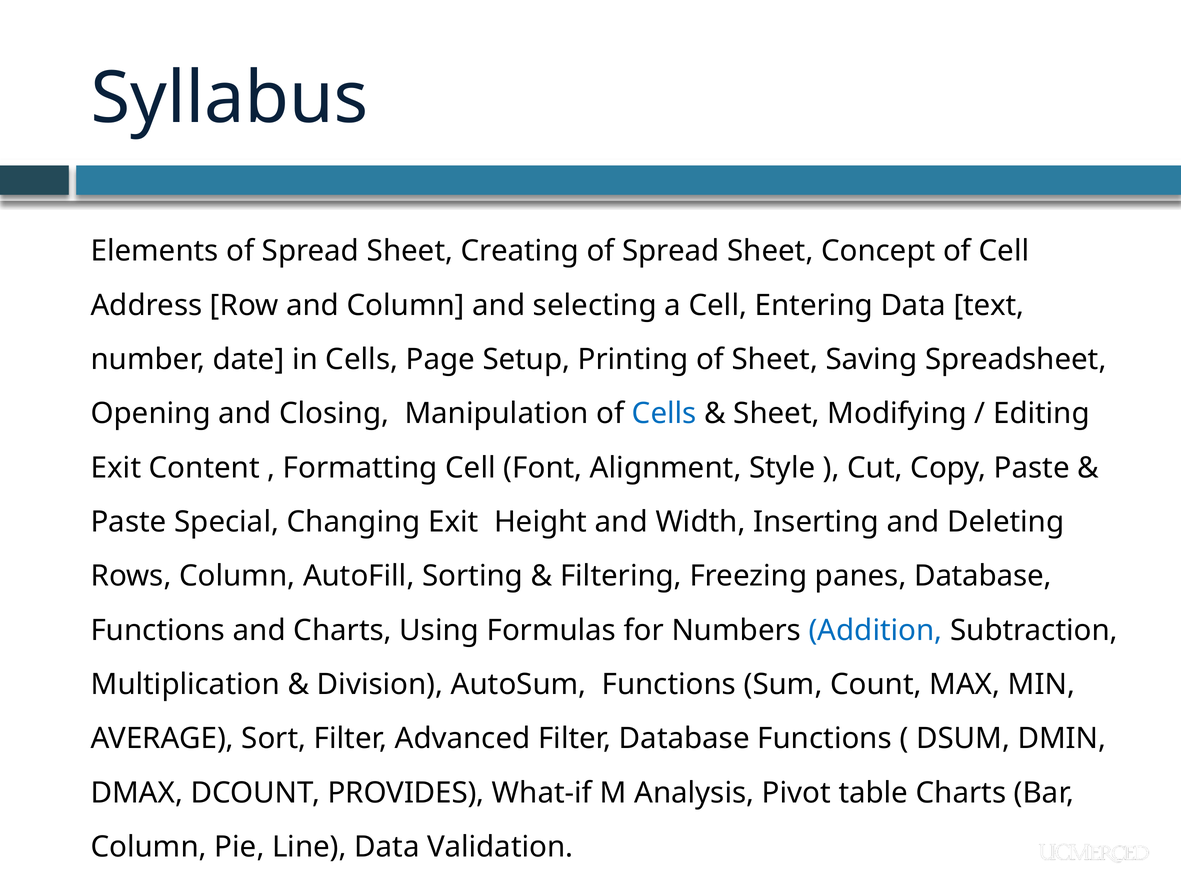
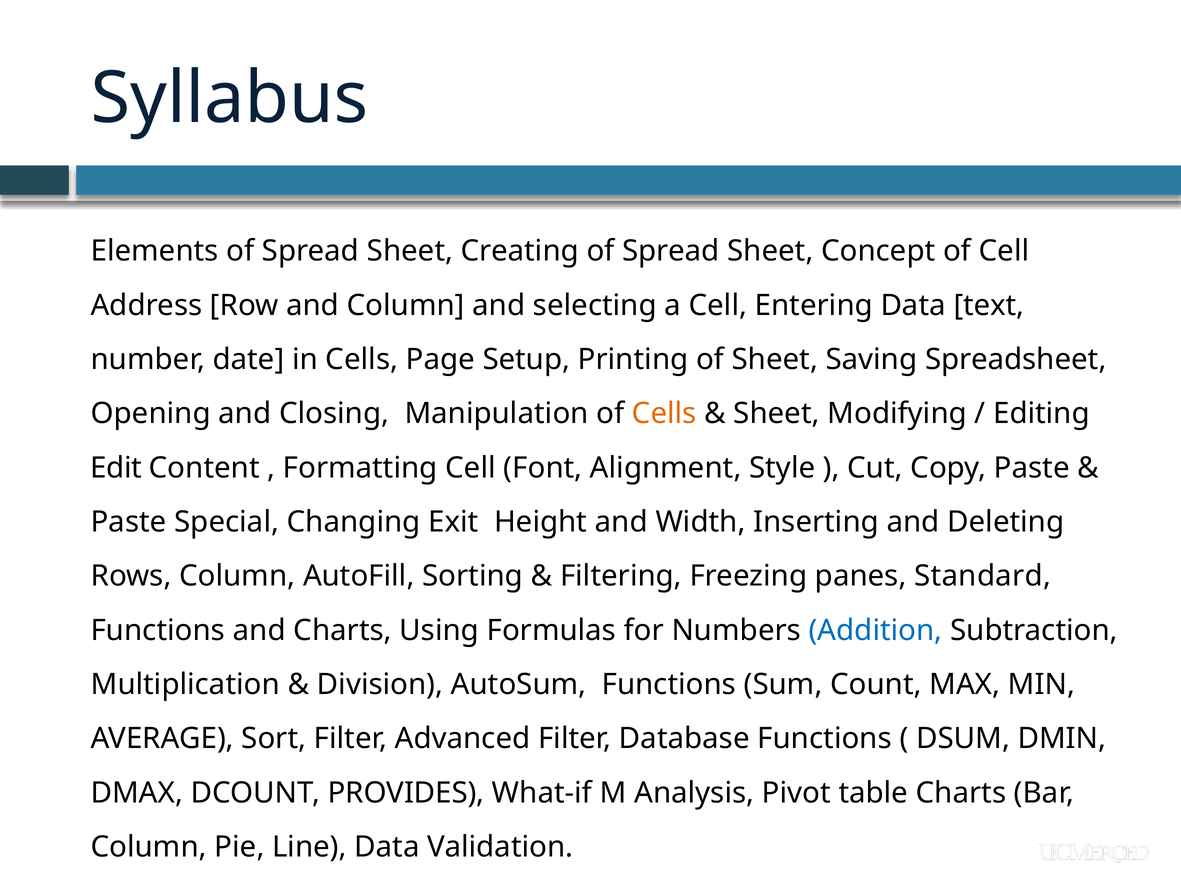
Cells at (664, 414) colour: blue -> orange
Exit at (116, 468): Exit -> Edit
panes Database: Database -> Standard
